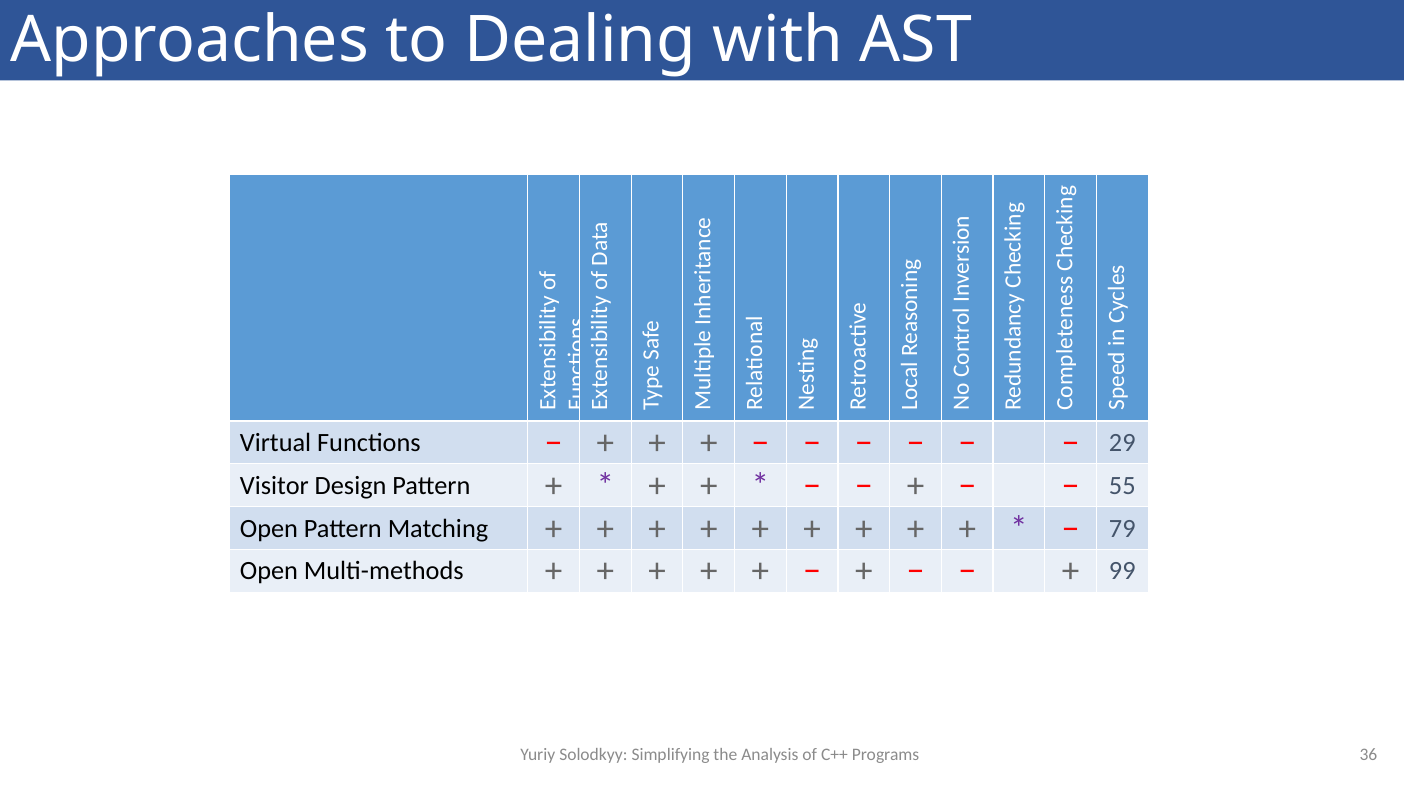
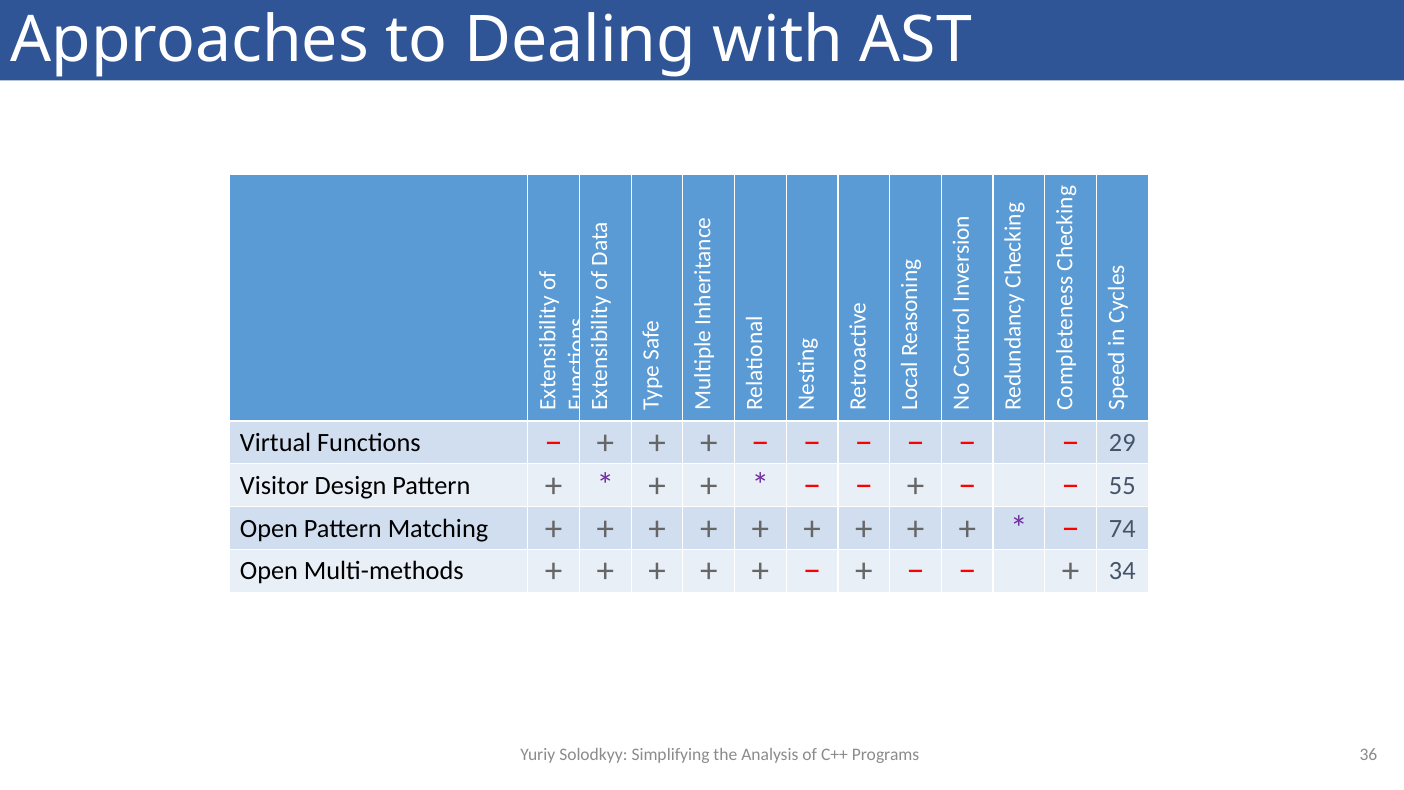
79: 79 -> 74
99: 99 -> 34
